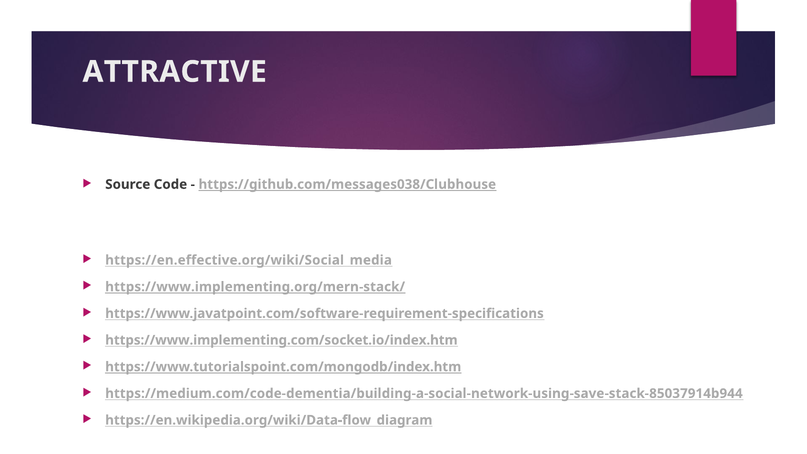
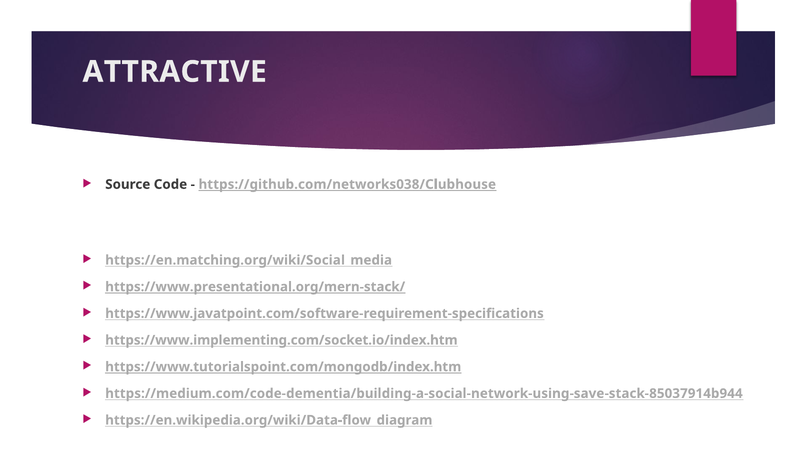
https://github.com/messages038/Clubhouse: https://github.com/messages038/Clubhouse -> https://github.com/networks038/Clubhouse
https://en.effective.org/wiki/Social_media: https://en.effective.org/wiki/Social_media -> https://en.matching.org/wiki/Social_media
https://www.implementing.org/mern-stack/: https://www.implementing.org/mern-stack/ -> https://www.presentational.org/mern-stack/
